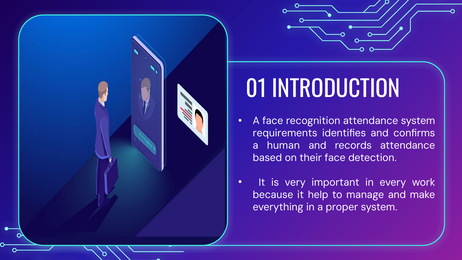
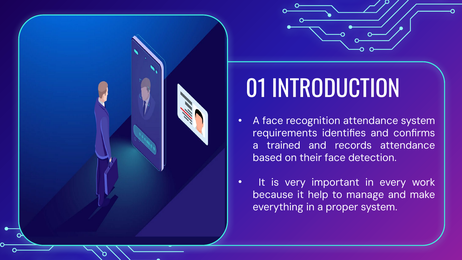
human: human -> trained
